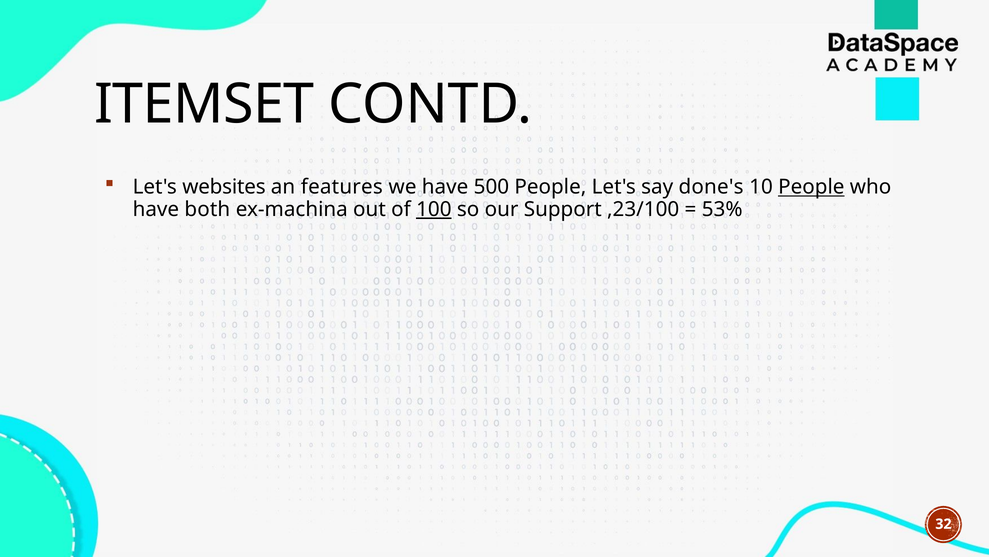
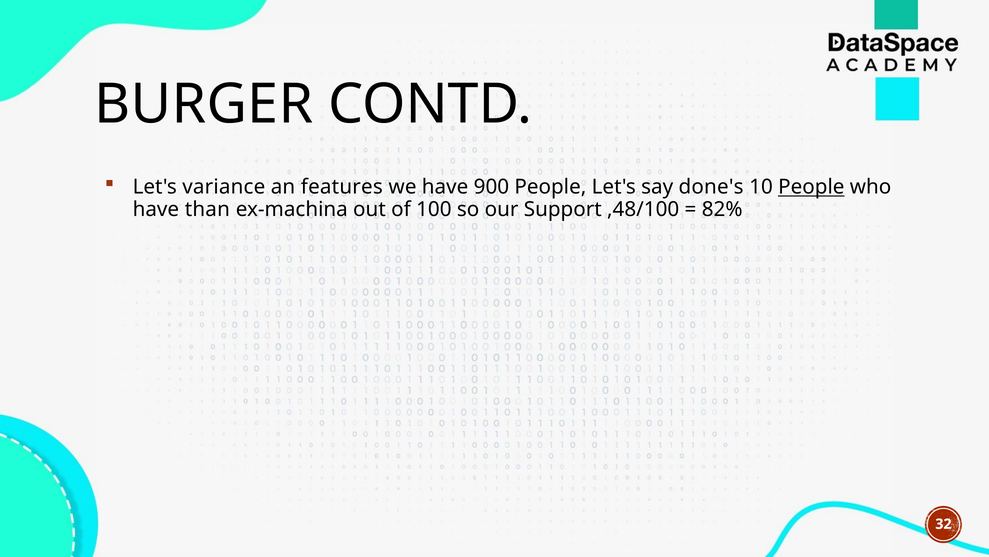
ITEMSET: ITEMSET -> BURGER
websites: websites -> variance
500: 500 -> 900
both: both -> than
100 underline: present -> none
,23/100: ,23/100 -> ,48/100
53%: 53% -> 82%
